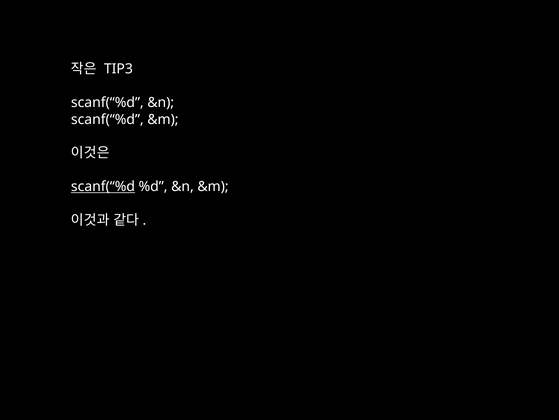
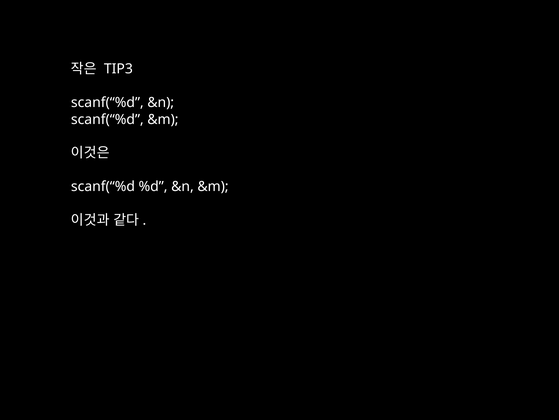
scanf(“%d at (103, 186) underline: present -> none
